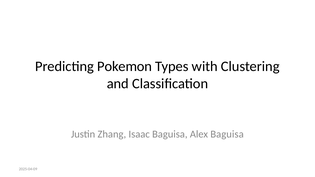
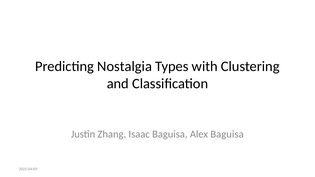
Pokemon: Pokemon -> Nostalgia
